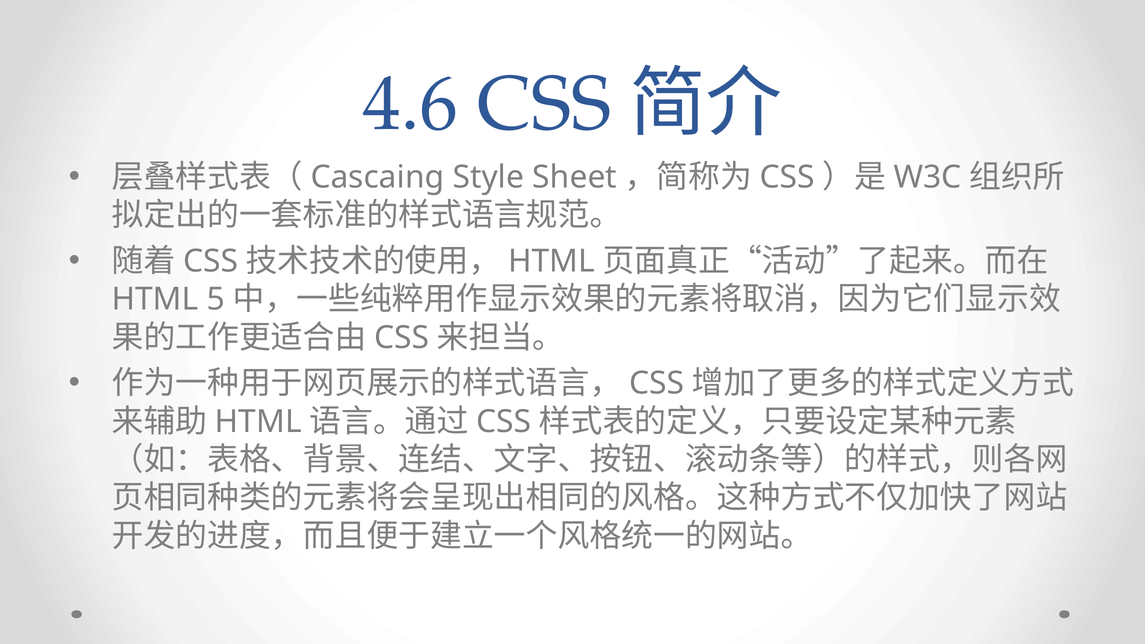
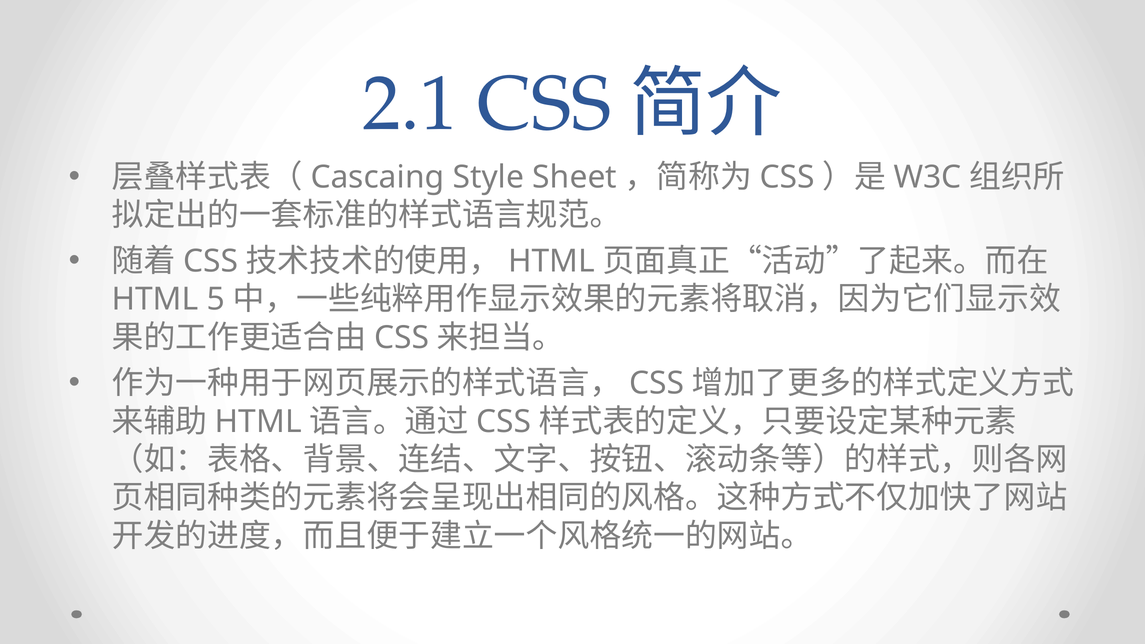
4.6: 4.6 -> 2.1
